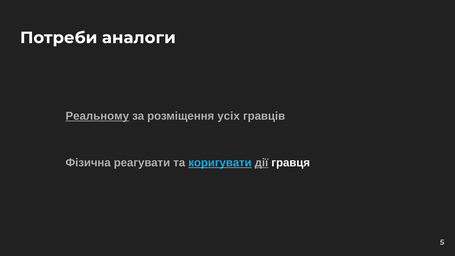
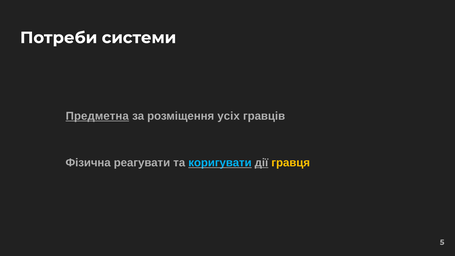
аналоги: аналоги -> системи
Реальному: Реальному -> Предметна
гравця colour: white -> yellow
